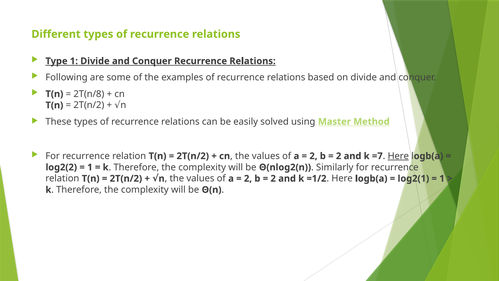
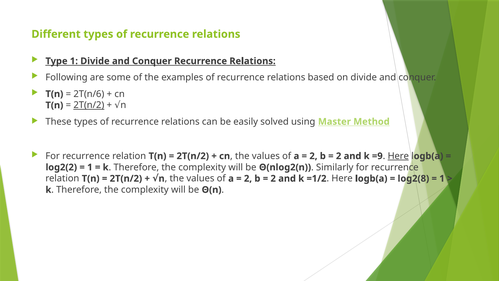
2T(n/8: 2T(n/8 -> 2T(n/6
2T(n/2 at (89, 105) underline: none -> present
=7: =7 -> =9
log2(1: log2(1 -> log2(8
